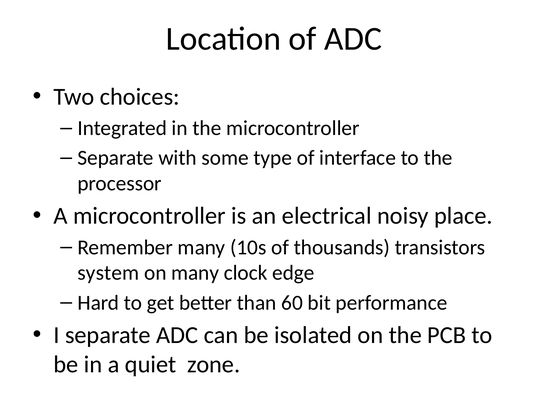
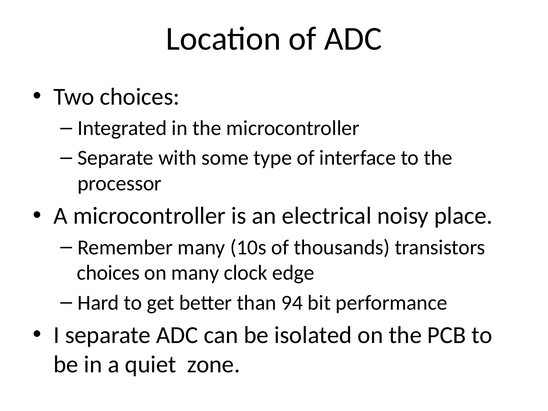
system at (108, 273): system -> choices
60: 60 -> 94
